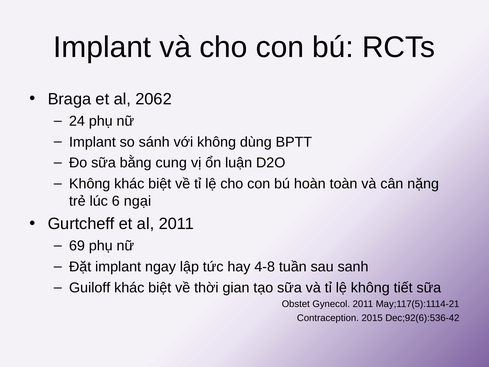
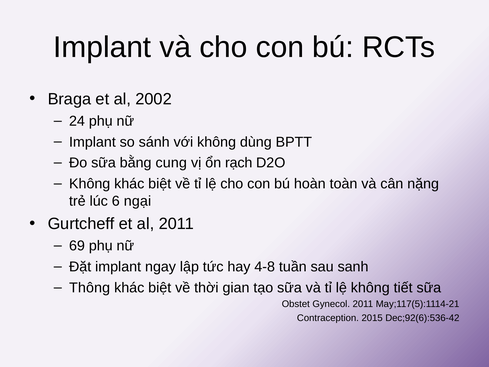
2062: 2062 -> 2002
luận: luận -> rạch
Guiloff: Guiloff -> Thông
